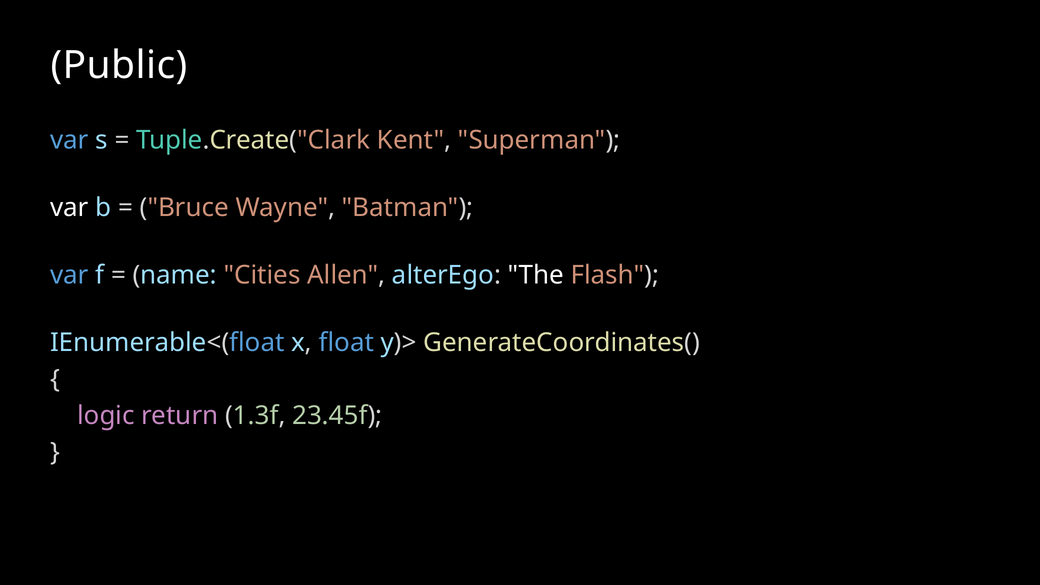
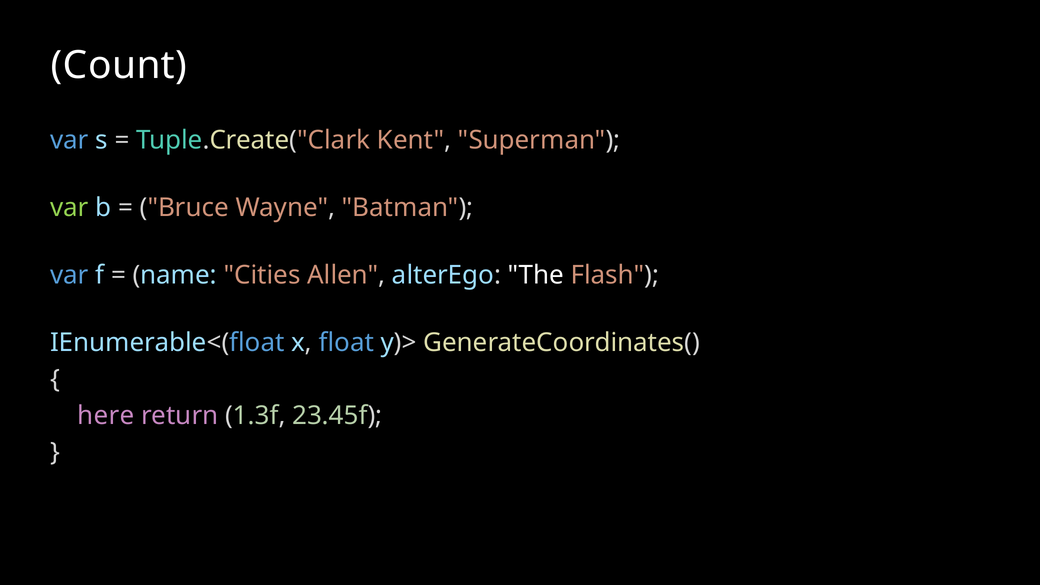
Public: Public -> Count
var at (69, 208) colour: white -> light green
logic: logic -> here
